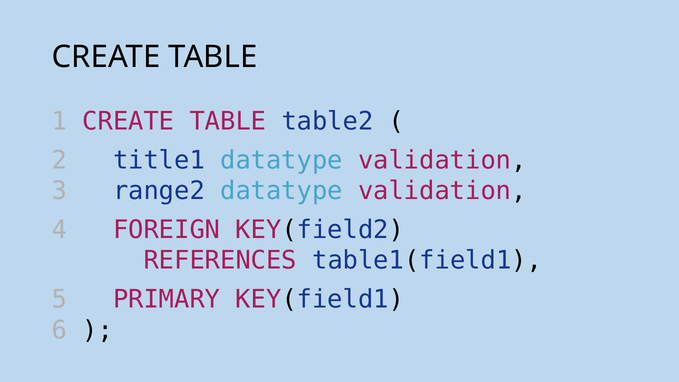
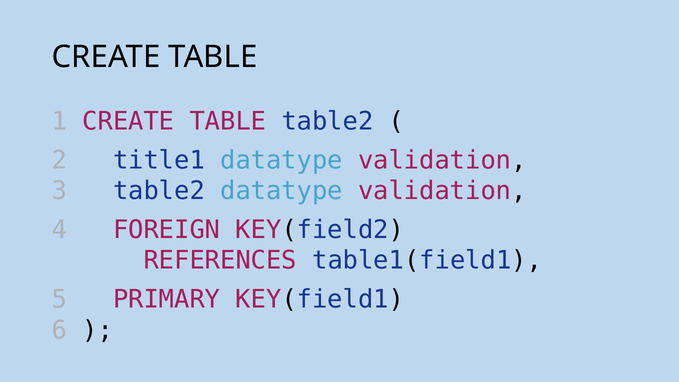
3 range2: range2 -> table2
